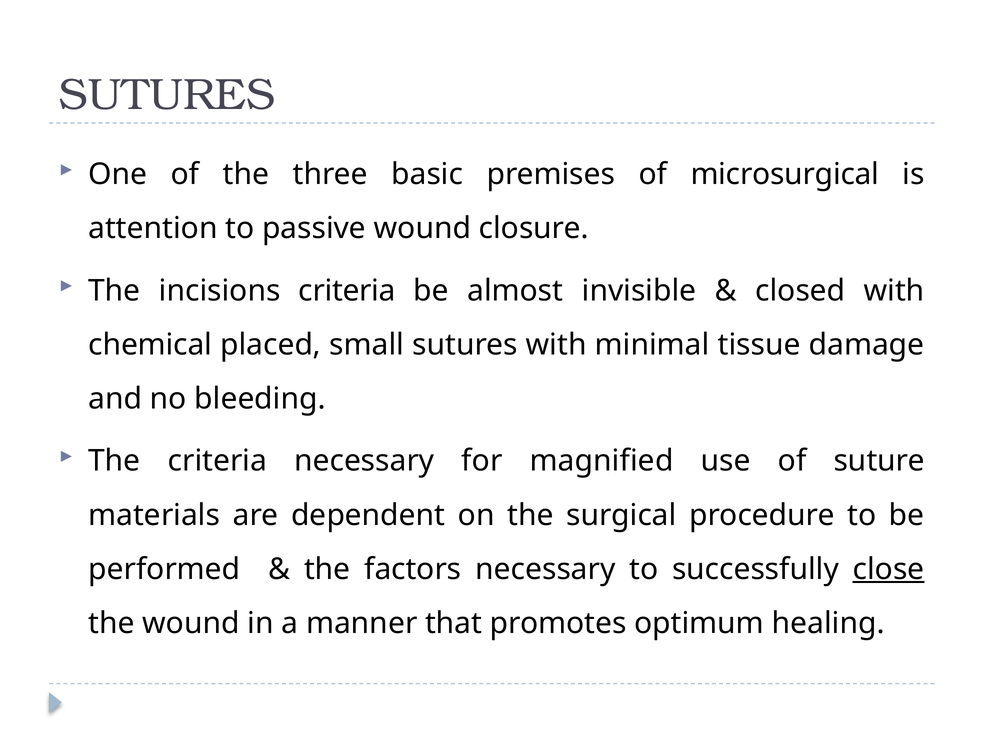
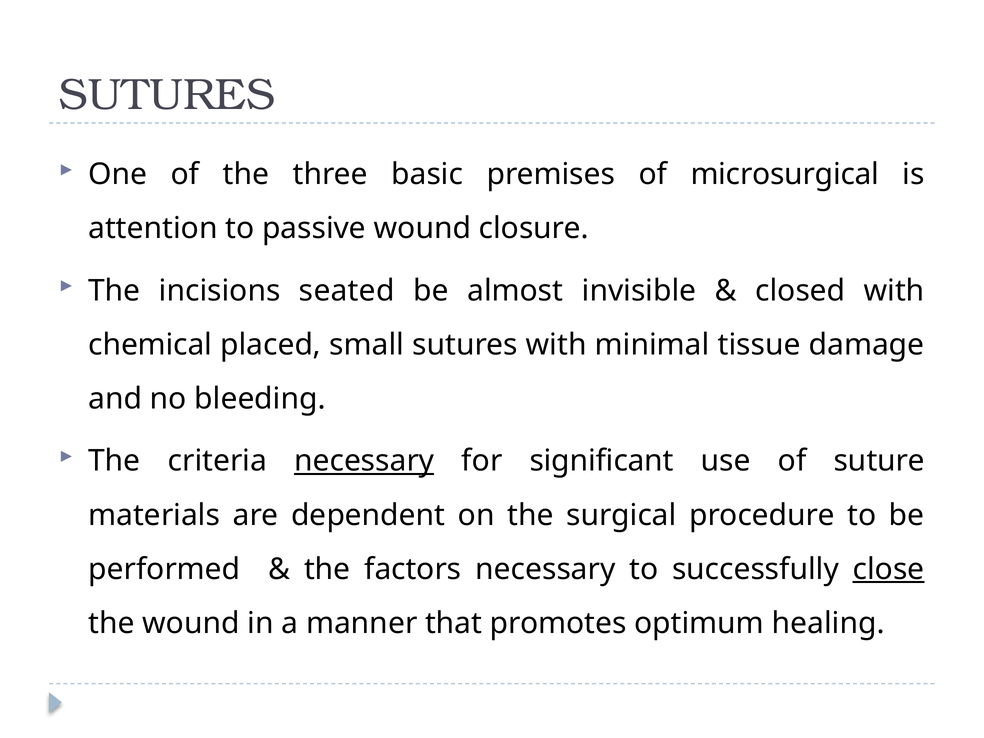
incisions criteria: criteria -> seated
necessary at (364, 461) underline: none -> present
magnified: magnified -> significant
